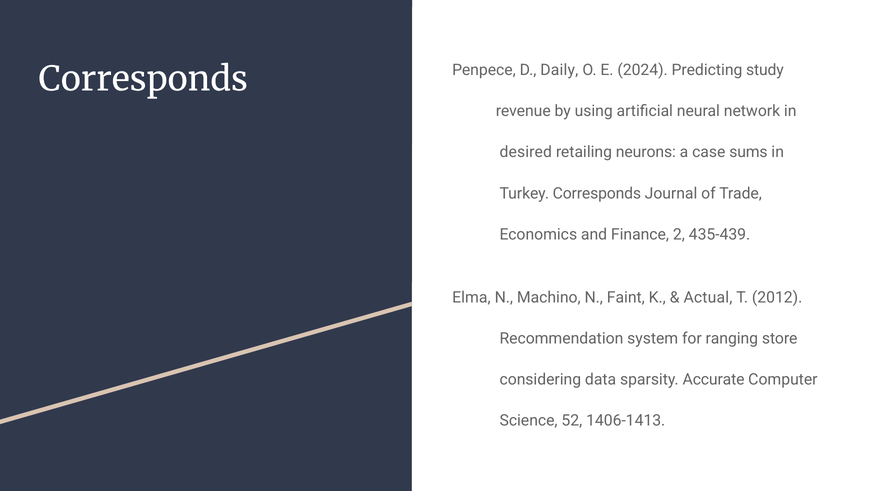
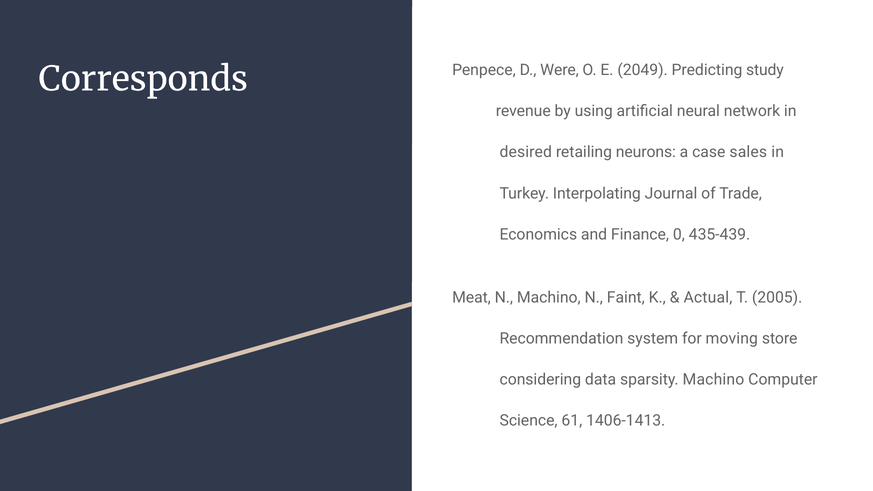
Daily: Daily -> Were
2024: 2024 -> 2049
sums: sums -> sales
Turkey Corresponds: Corresponds -> Interpolating
2: 2 -> 0
Elma: Elma -> Meat
2012: 2012 -> 2005
ranging: ranging -> moving
sparsity Accurate: Accurate -> Machino
52: 52 -> 61
